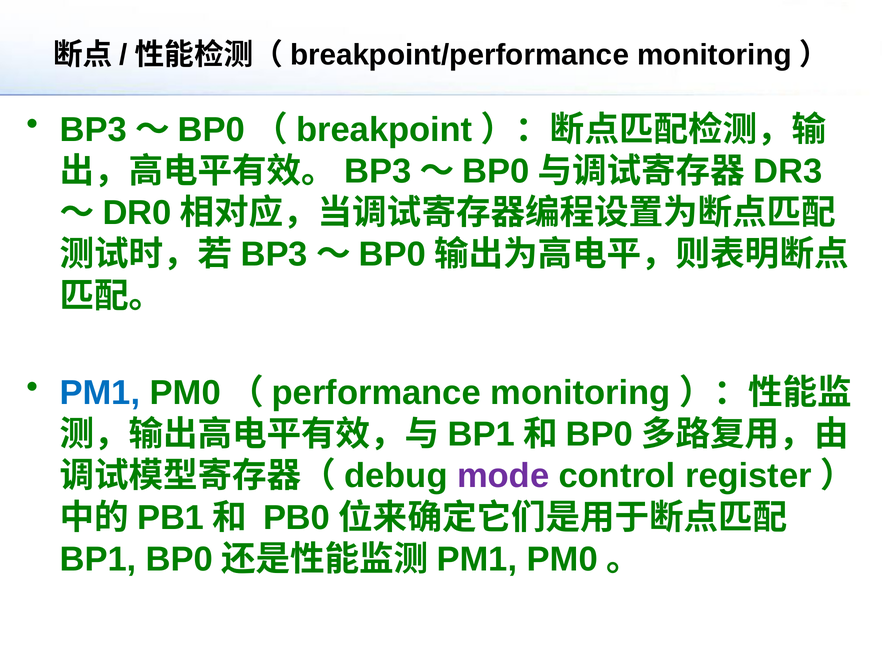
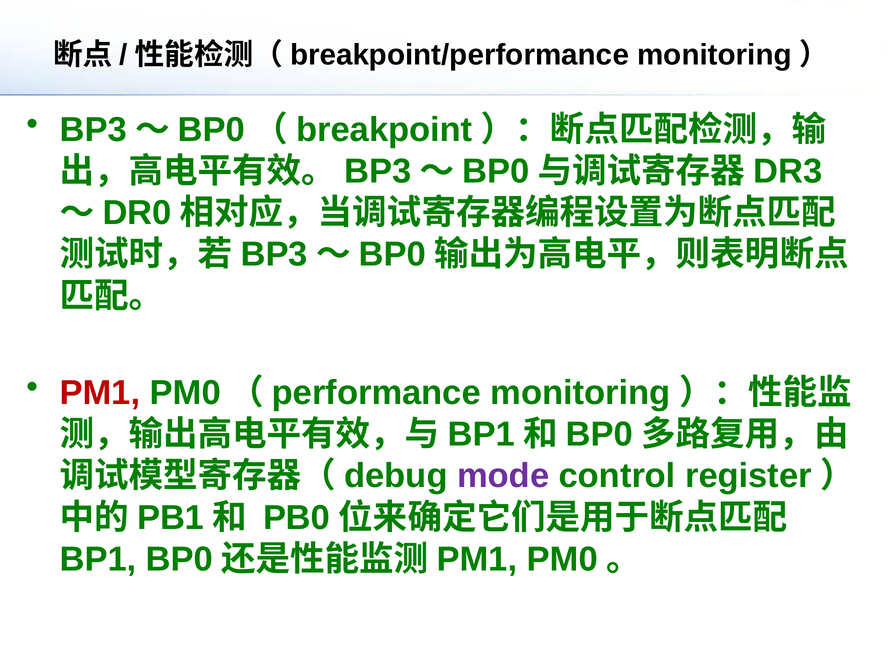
PM1 at (100, 393) colour: blue -> red
